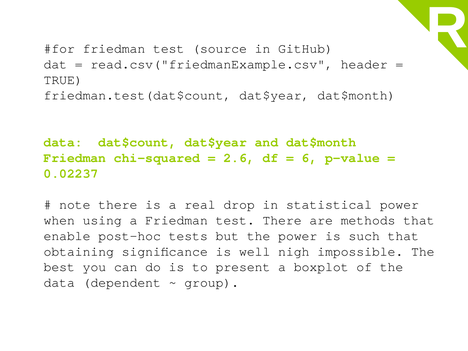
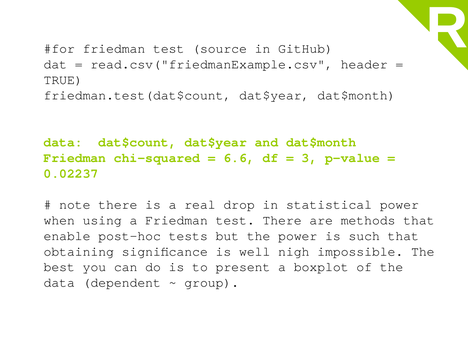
2.6: 2.6 -> 6.6
6: 6 -> 3
